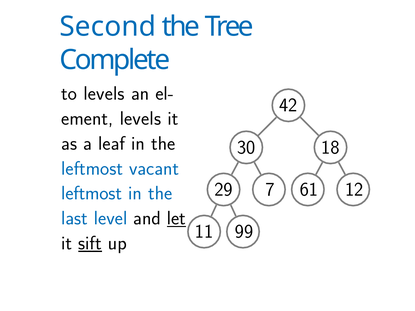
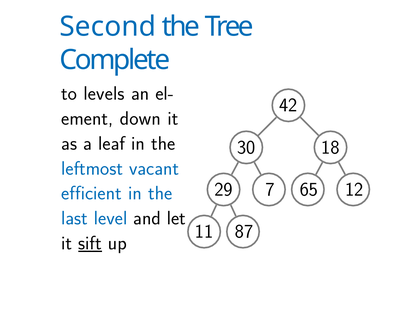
ement levels: levels -> down
61: 61 -> 65
leftmost at (92, 193): leftmost -> efficient
let underline: present -> none
99: 99 -> 87
